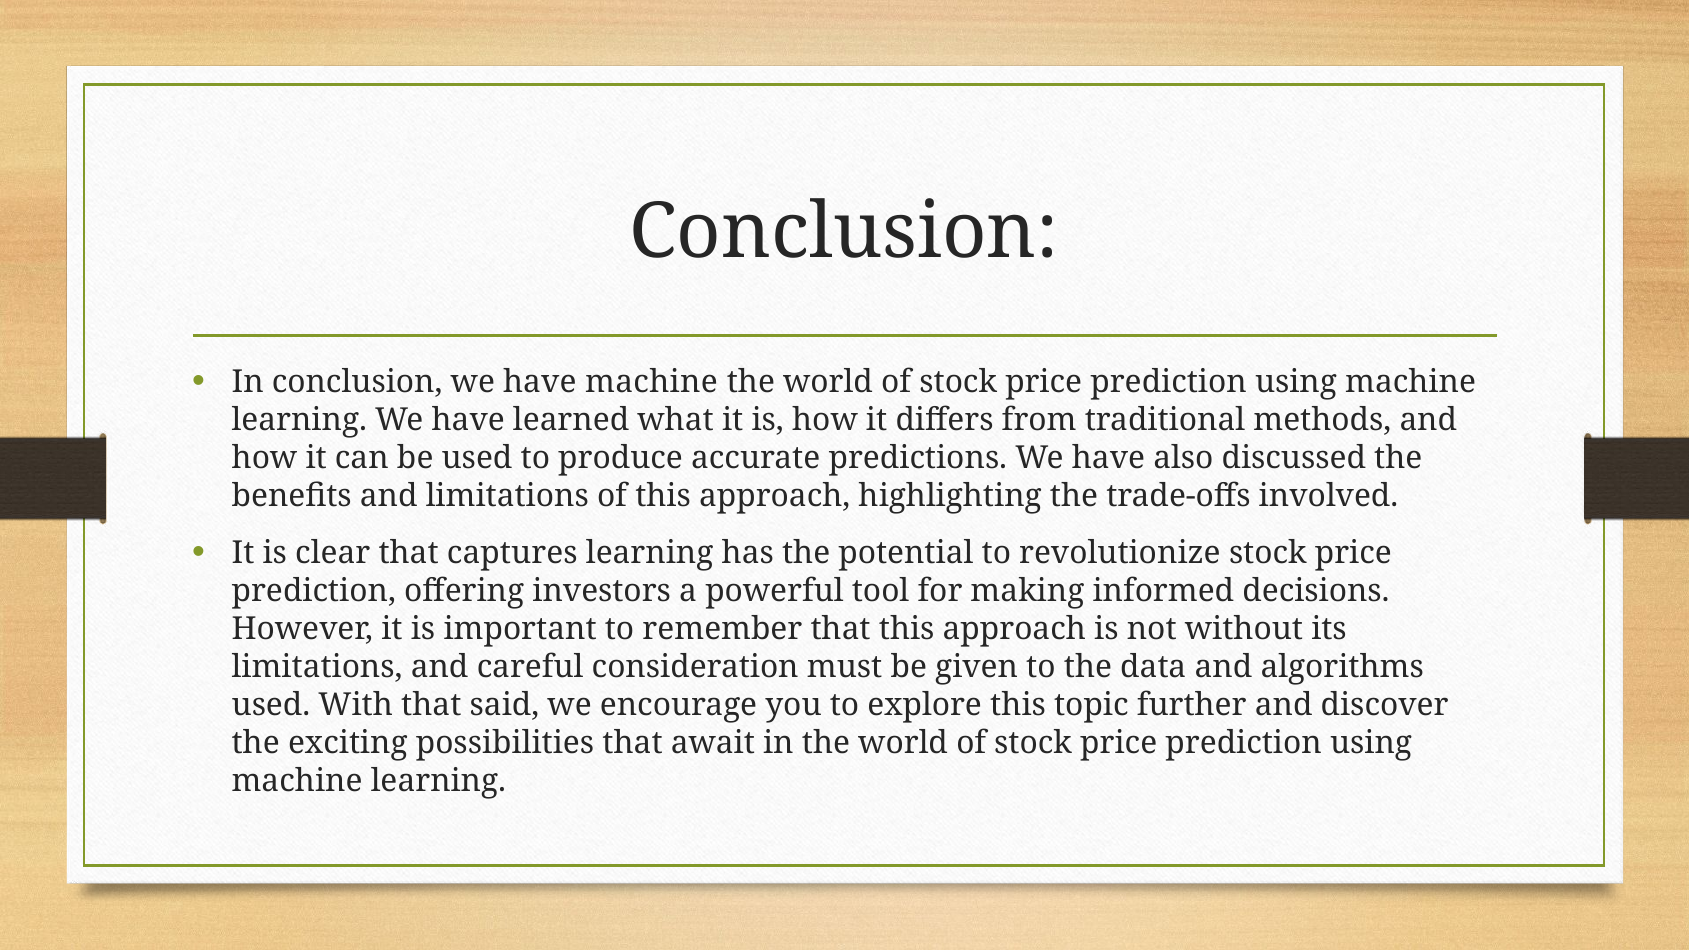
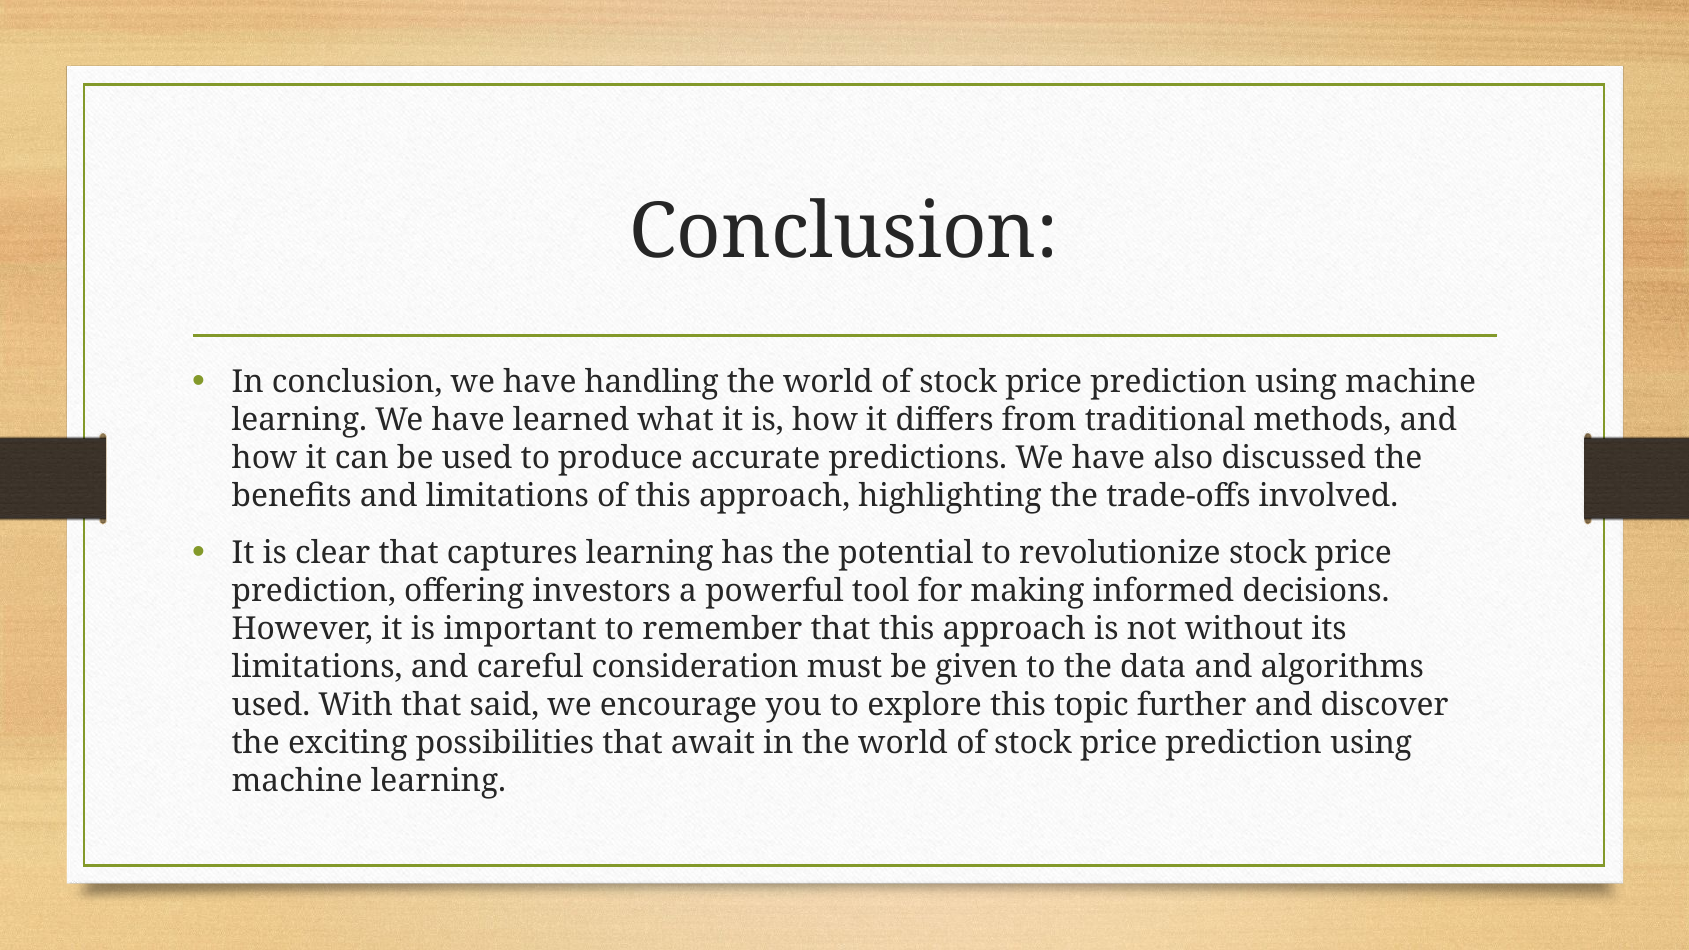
have machine: machine -> handling
